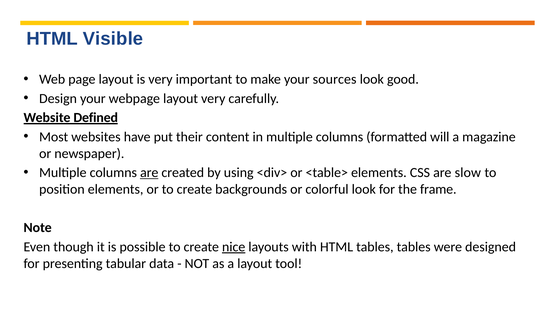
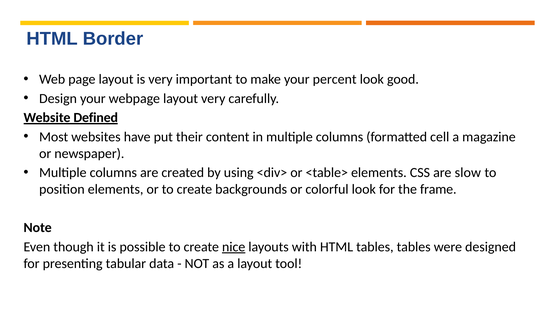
Visible: Visible -> Border
sources: sources -> percent
will: will -> cell
are at (149, 173) underline: present -> none
